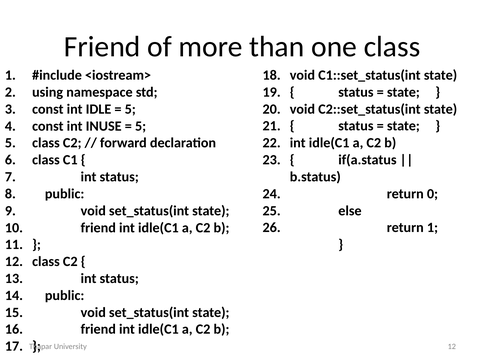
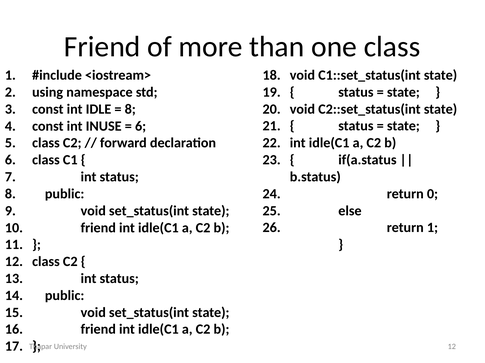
5 at (130, 109): 5 -> 8
5 at (141, 126): 5 -> 6
